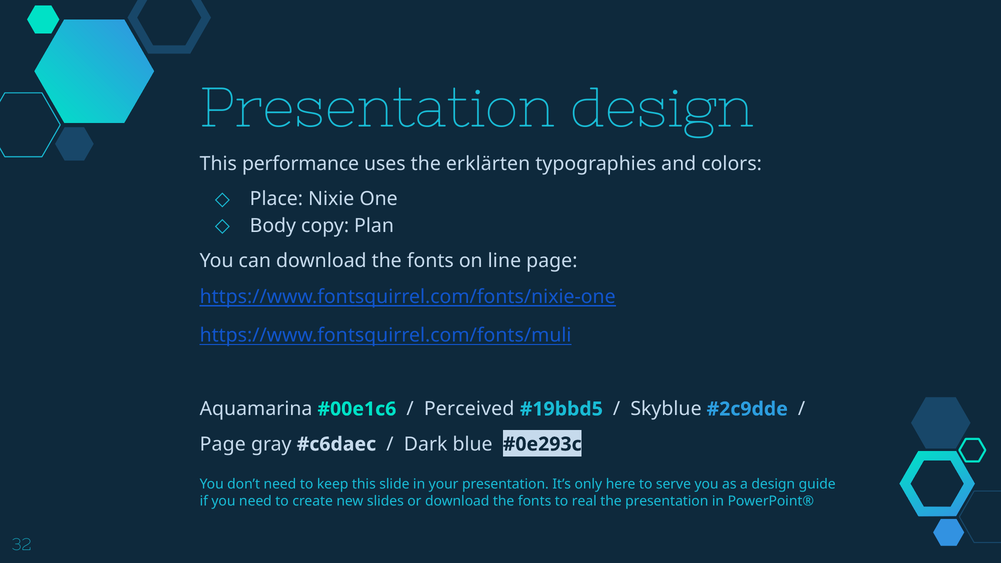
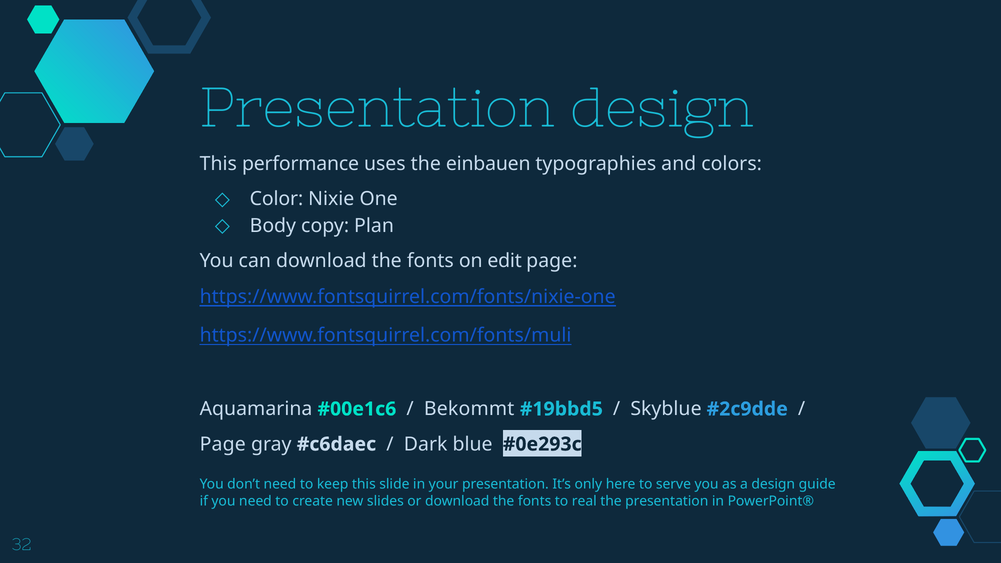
erklärten: erklärten -> einbauen
Place: Place -> Color
line: line -> edit
Perceived: Perceived -> Bekommt
